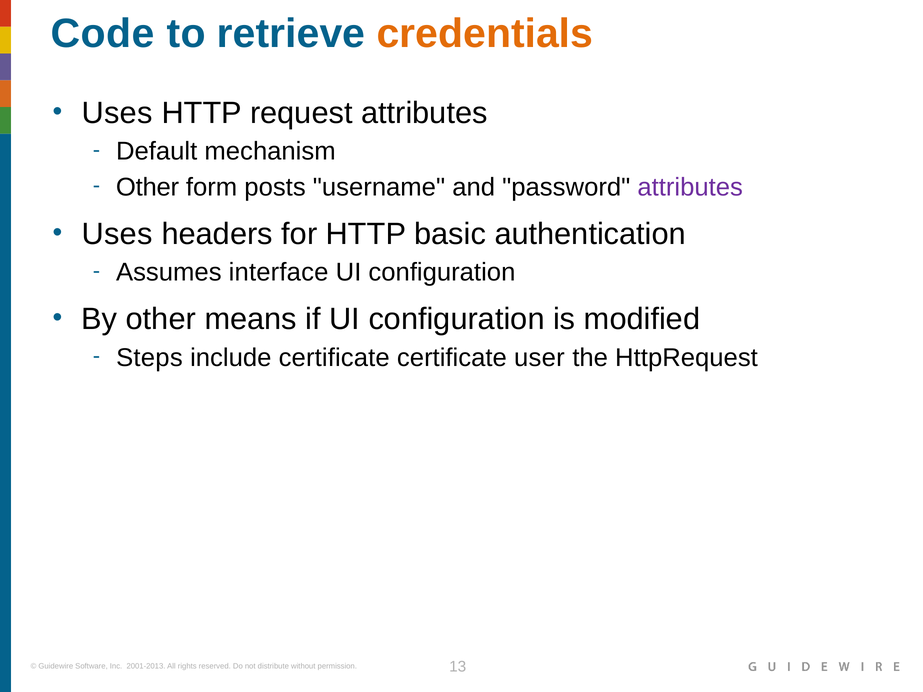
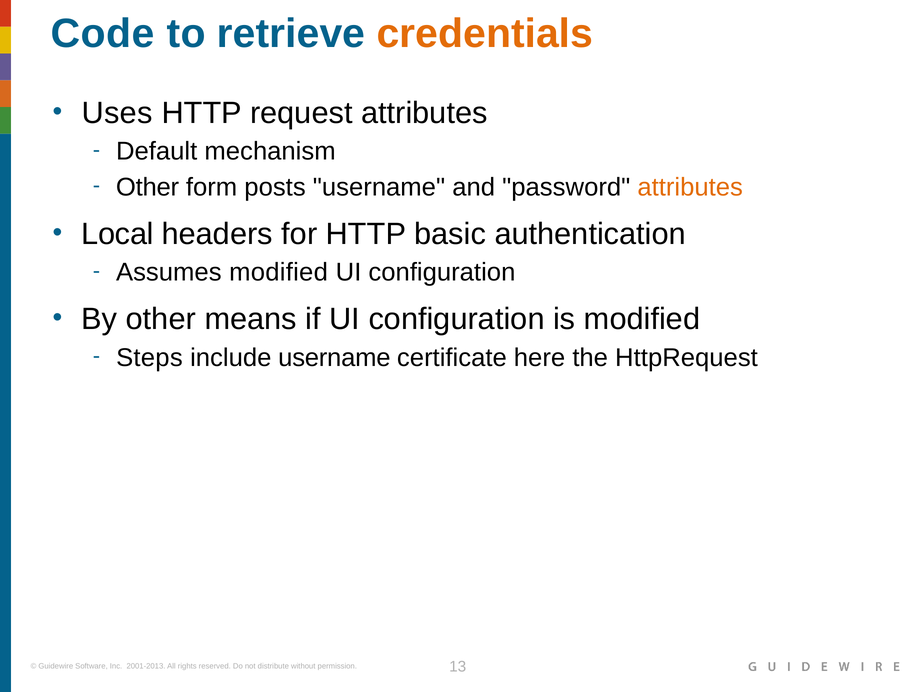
attributes at (690, 187) colour: purple -> orange
Uses at (117, 234): Uses -> Local
Assumes interface: interface -> modified
include certificate: certificate -> username
user: user -> here
